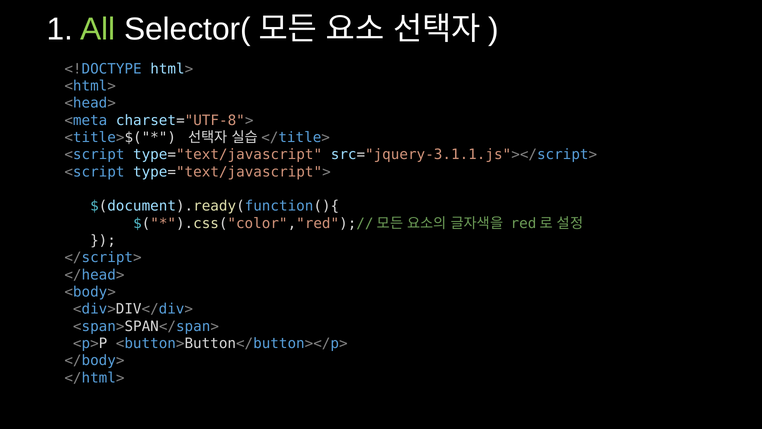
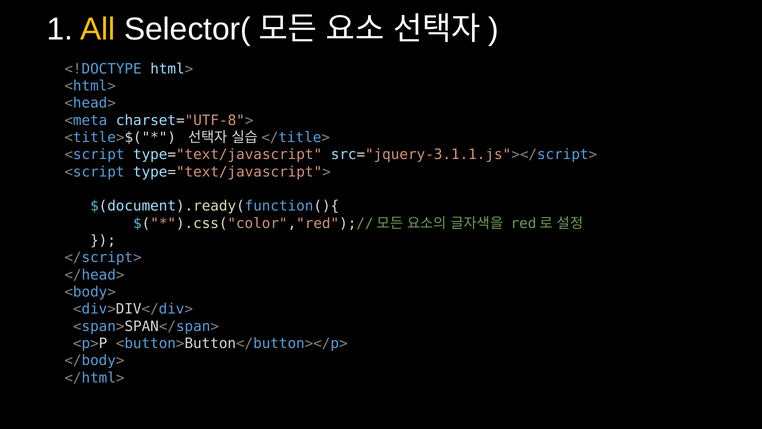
All colour: light green -> yellow
